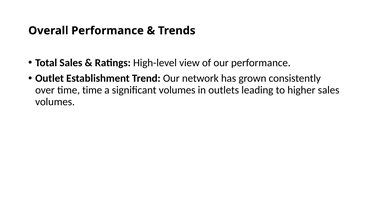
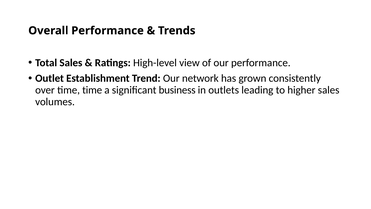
significant volumes: volumes -> business
